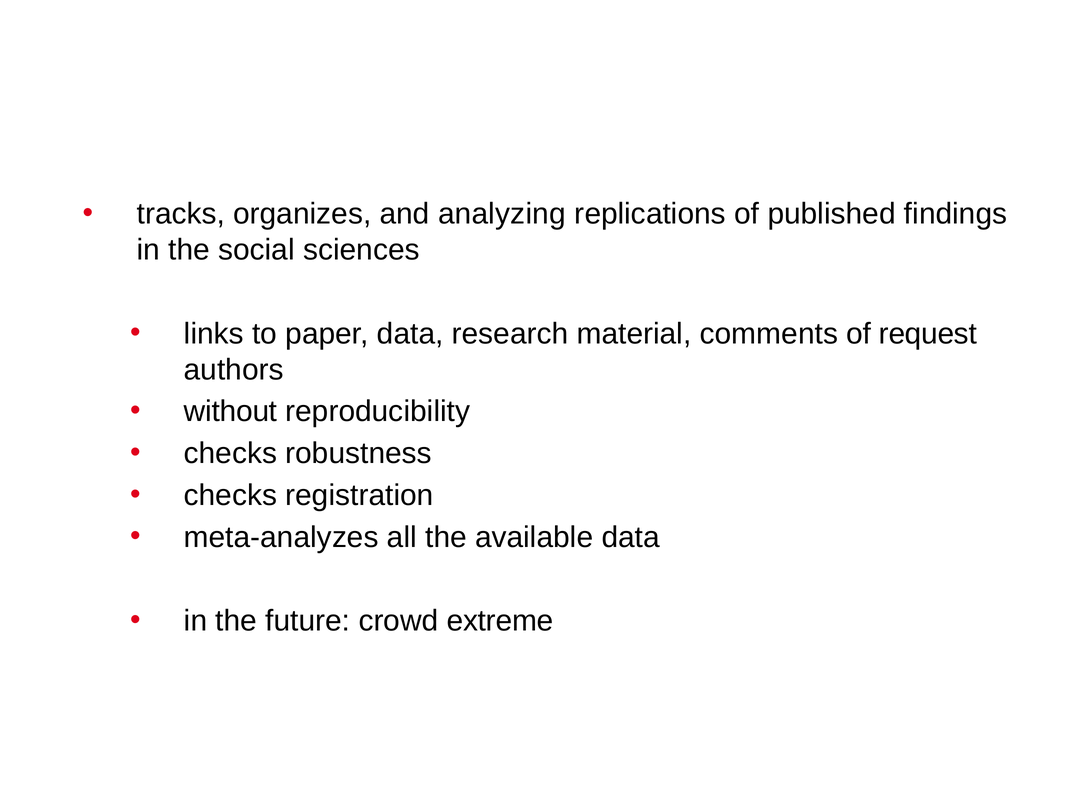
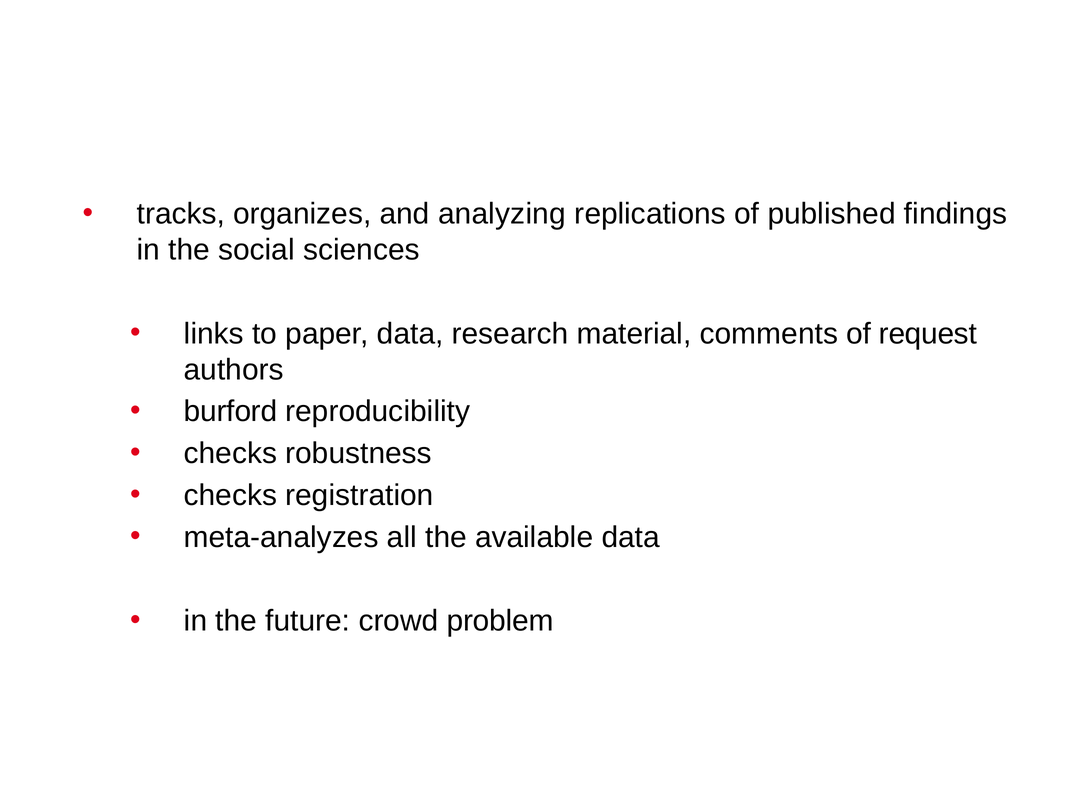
without: without -> burford
extreme: extreme -> problem
